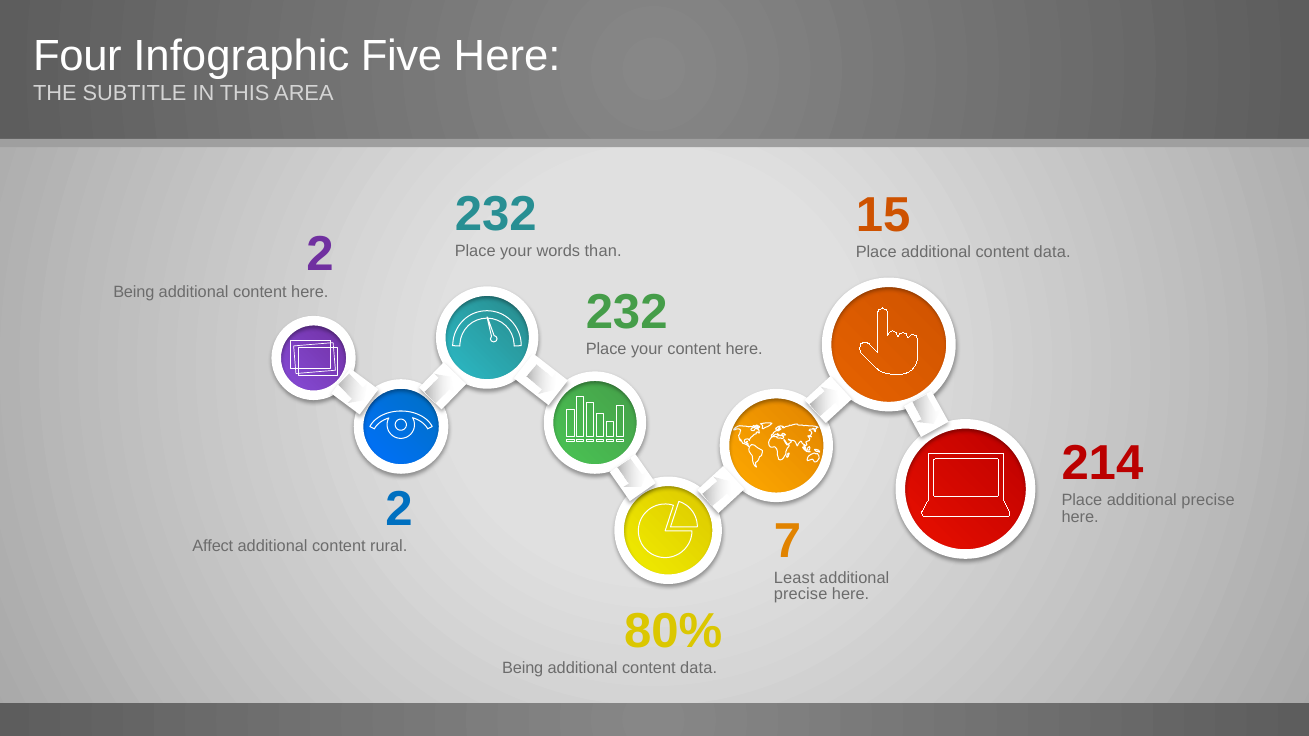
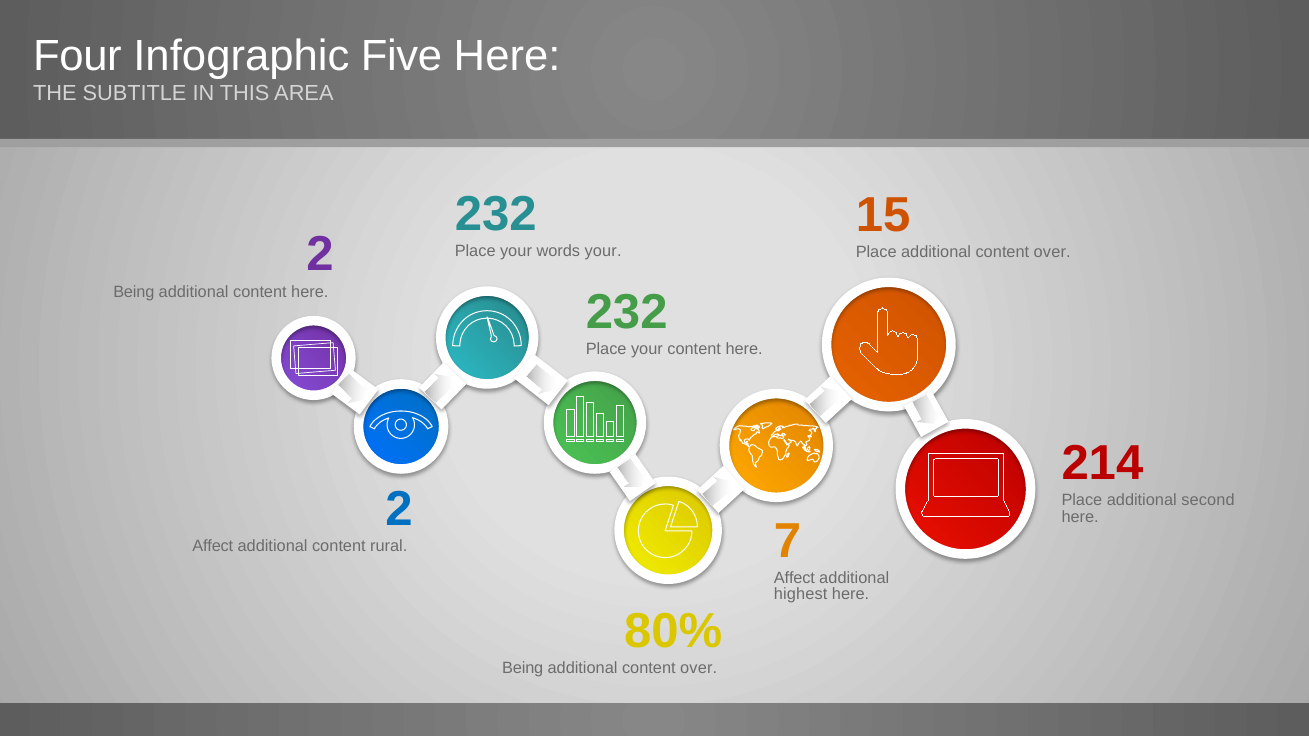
than at (603, 251): than -> your
data at (1052, 252): data -> over
precise at (1208, 501): precise -> second
Least at (794, 578): Least -> Affect
precise at (801, 595): precise -> highest
data at (699, 668): data -> over
